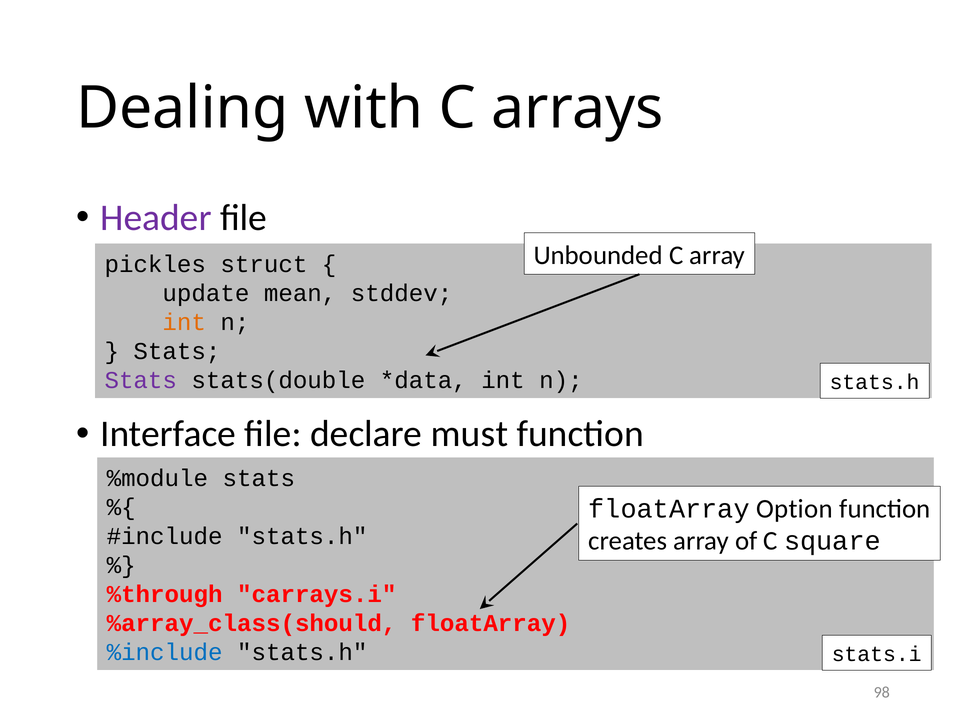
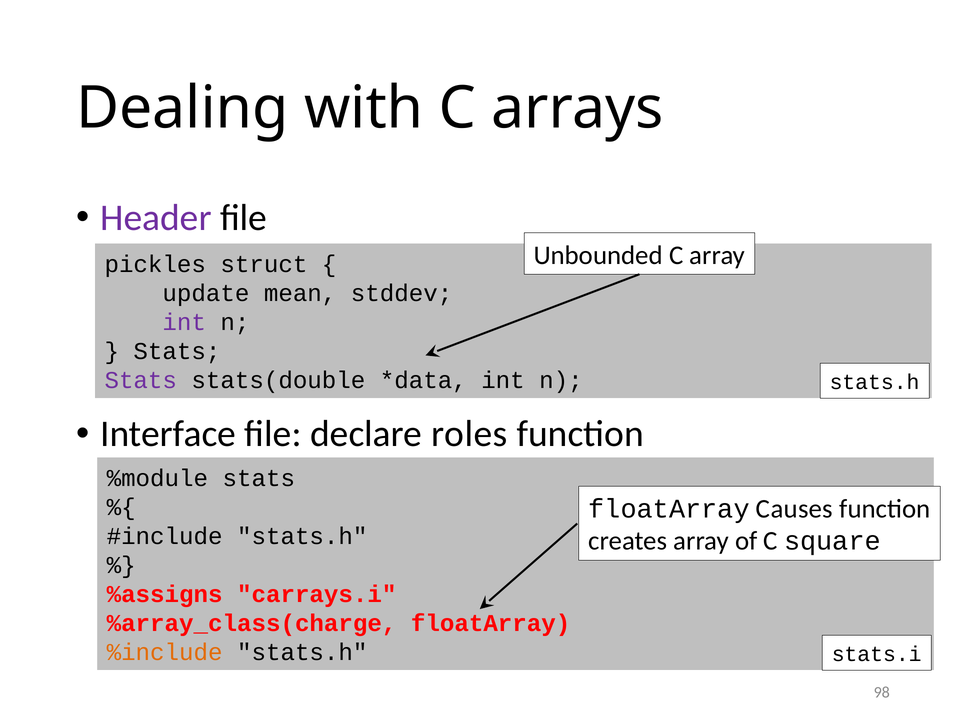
int at (184, 322) colour: orange -> purple
must: must -> roles
Option: Option -> Causes
%through: %through -> %assigns
%array_class(should: %array_class(should -> %array_class(charge
%include colour: blue -> orange
